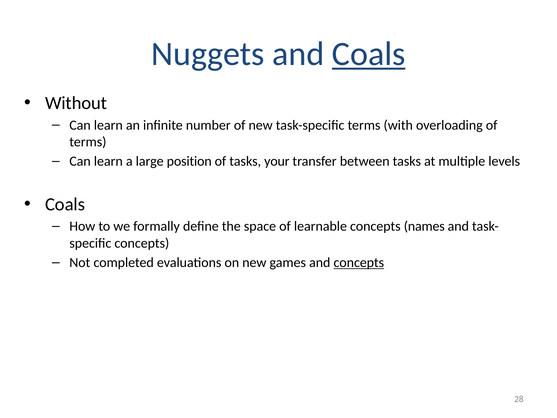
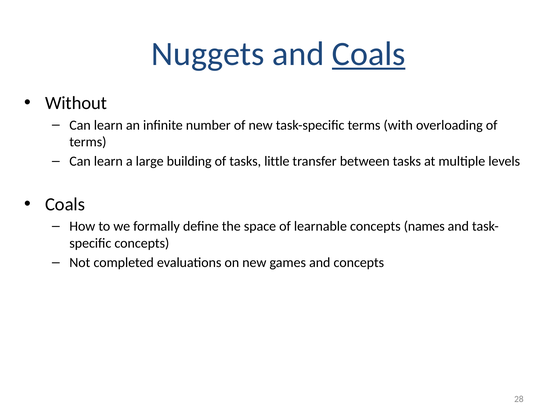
position: position -> building
your: your -> little
concepts at (359, 262) underline: present -> none
